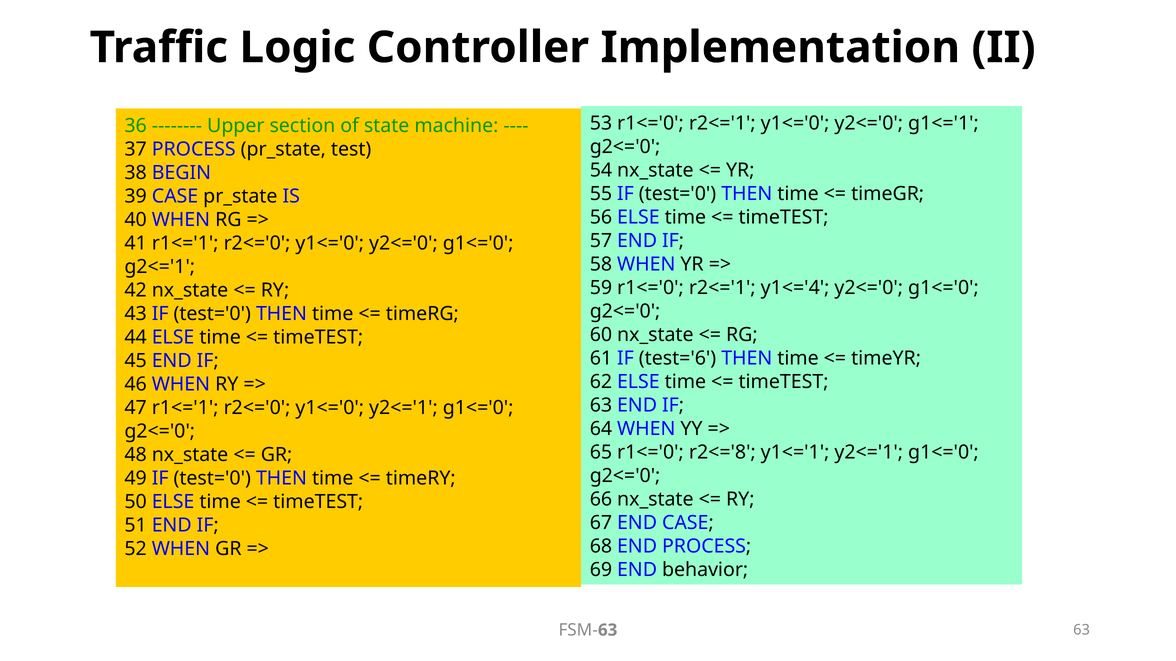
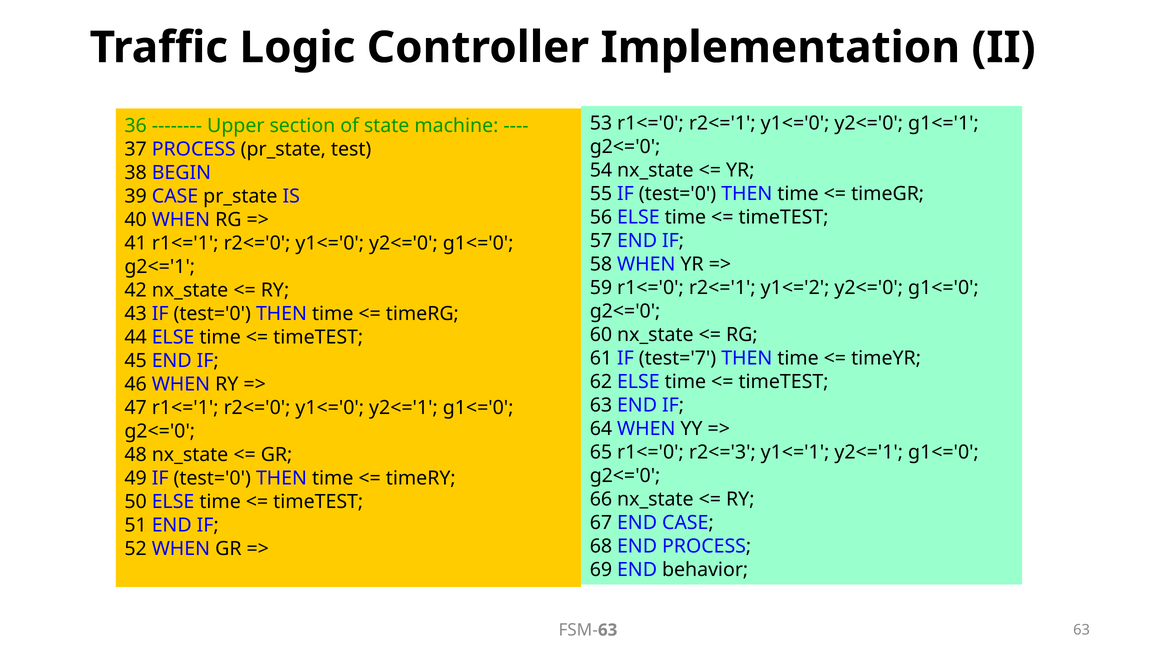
y1<='4: y1<='4 -> y1<='2
test='6: test='6 -> test='7
r2<='8: r2<='8 -> r2<='3
